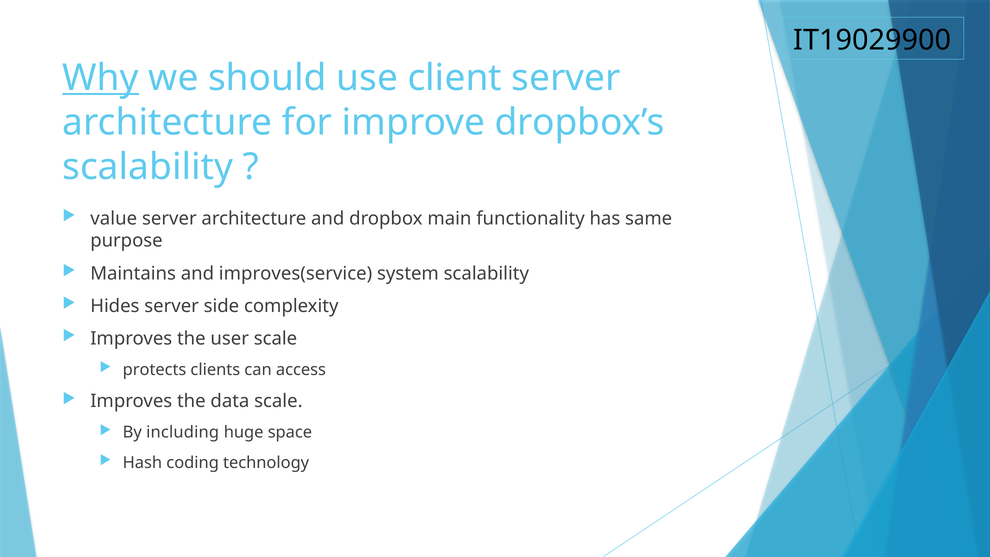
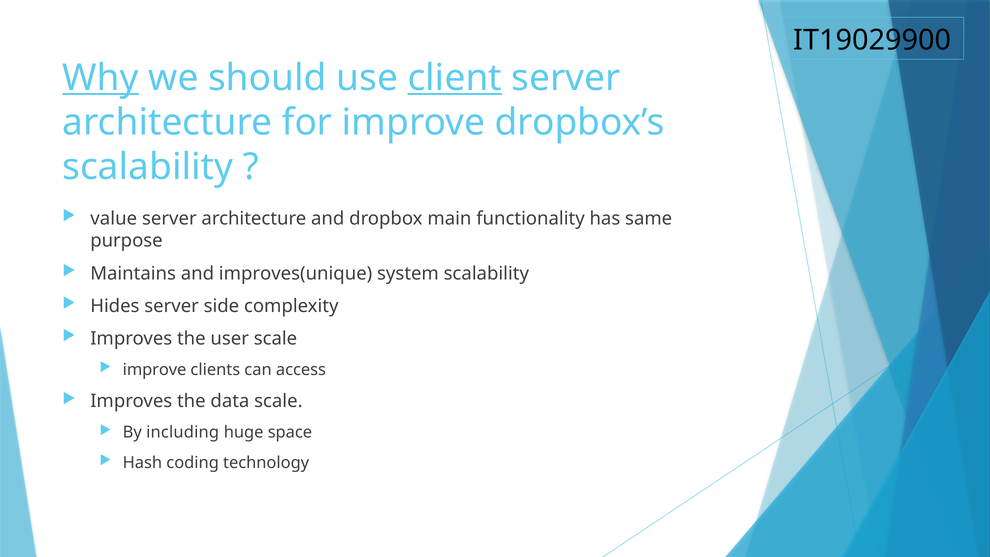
client underline: none -> present
improves(service: improves(service -> improves(unique
protects at (155, 370): protects -> improve
